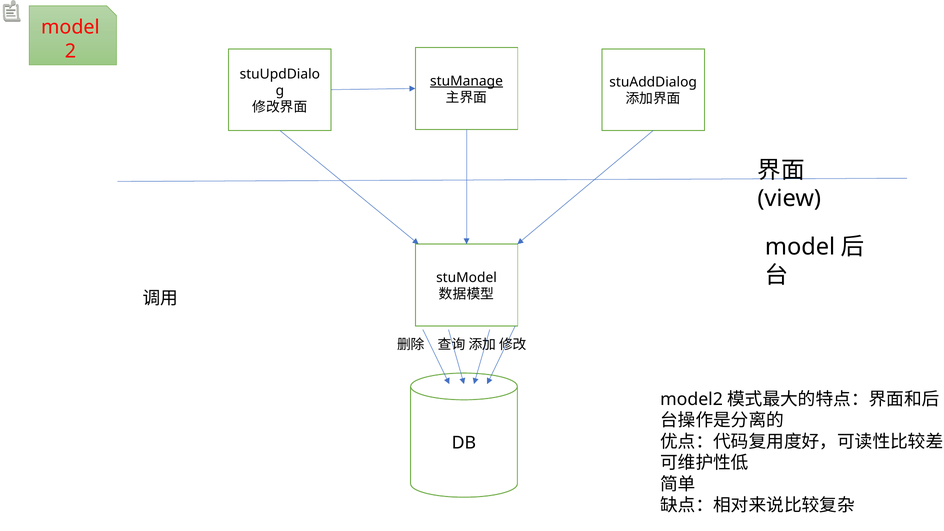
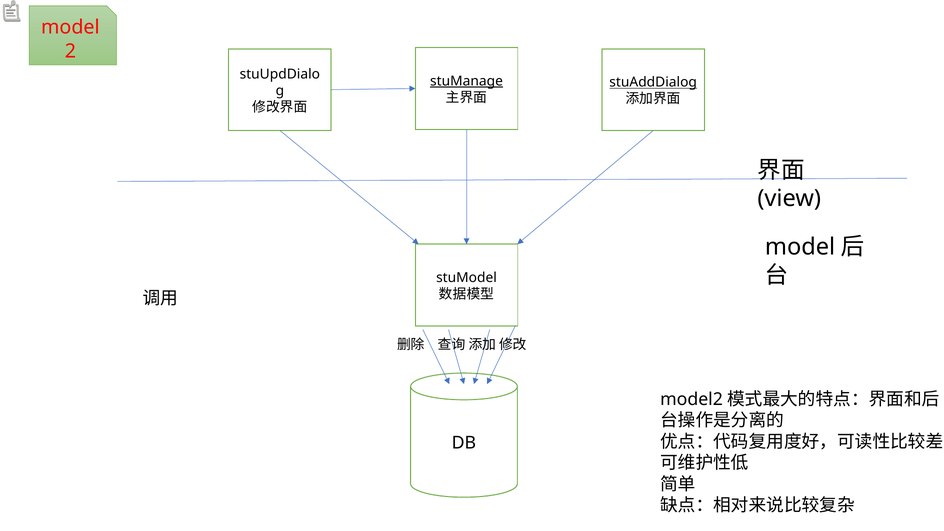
stuAddDialog underline: none -> present
